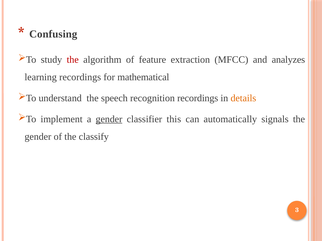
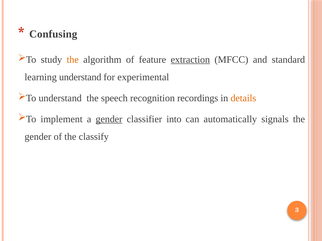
the at (73, 60) colour: red -> orange
extraction underline: none -> present
analyzes: analyzes -> standard
learning recordings: recordings -> understand
mathematical: mathematical -> experimental
this: this -> into
